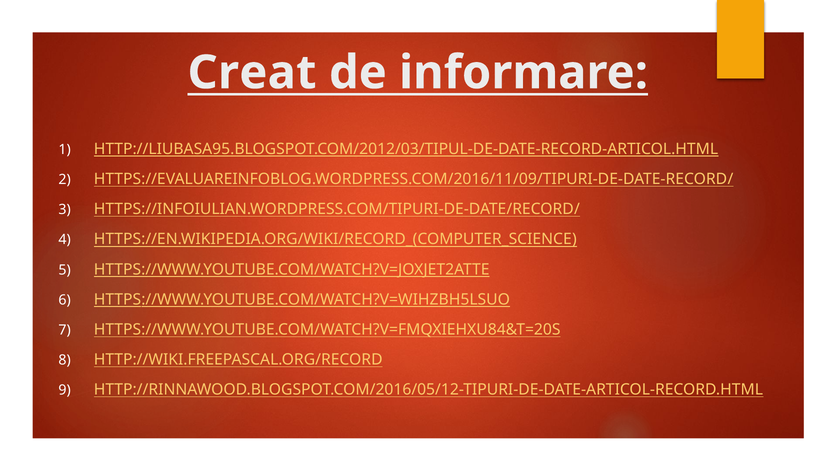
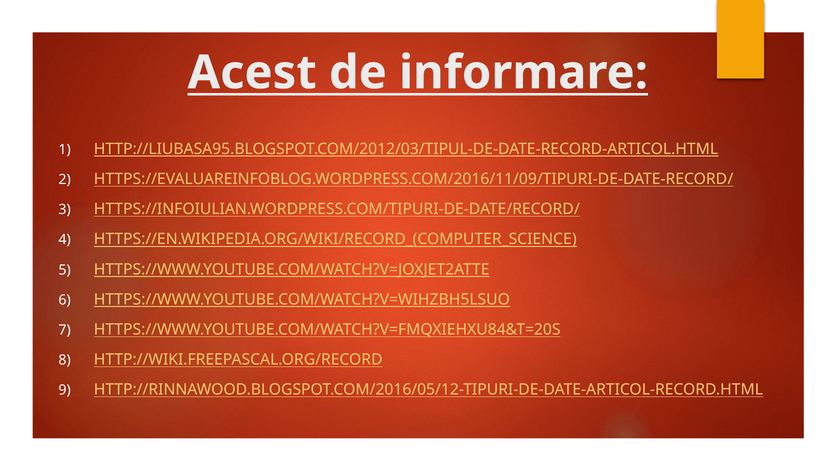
Creat: Creat -> Acest
